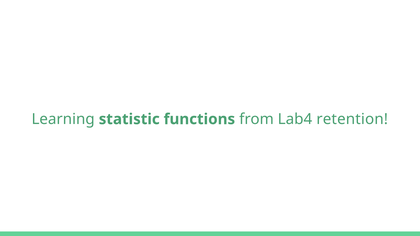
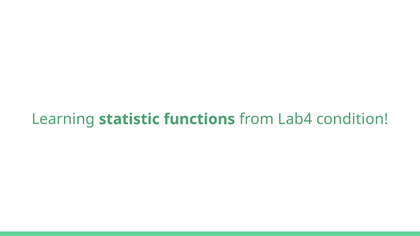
retention: retention -> condition
